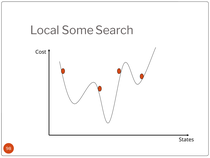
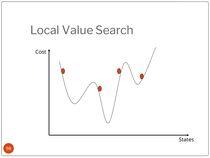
Some: Some -> Value
